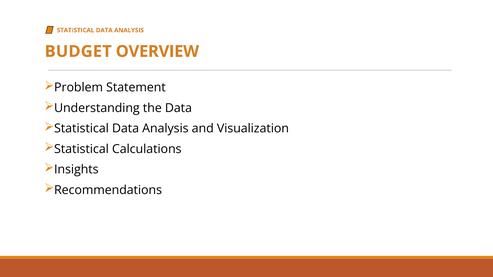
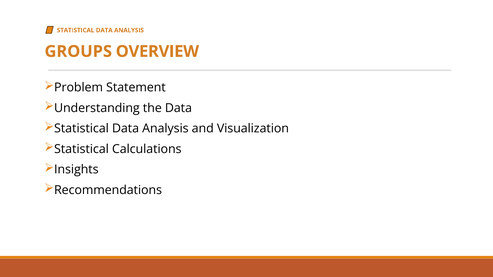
BUDGET: BUDGET -> GROUPS
